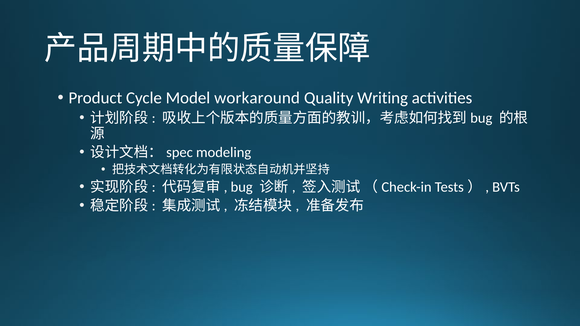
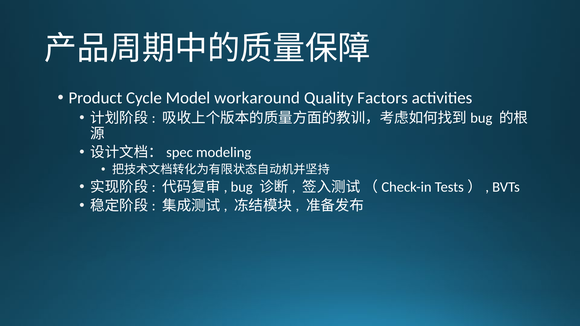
Writing: Writing -> Factors
